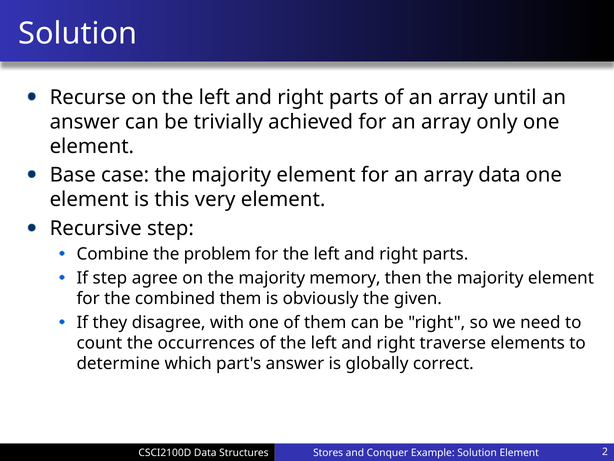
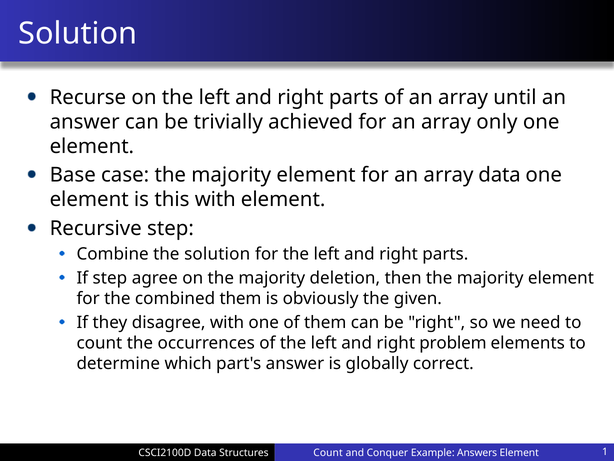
this very: very -> with
the problem: problem -> solution
memory: memory -> deletion
traverse: traverse -> problem
Stores at (328, 452): Stores -> Count
Example Solution: Solution -> Answers
2: 2 -> 1
